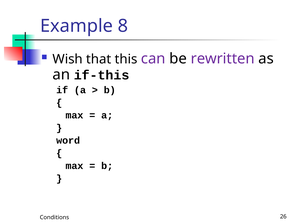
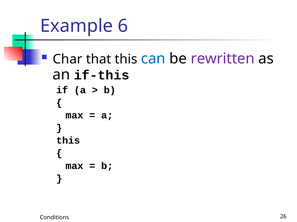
8: 8 -> 6
Wish: Wish -> Char
can colour: purple -> blue
word at (68, 141): word -> this
